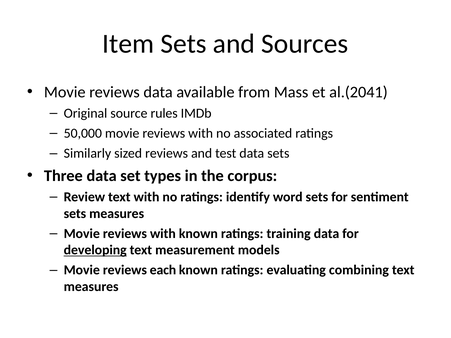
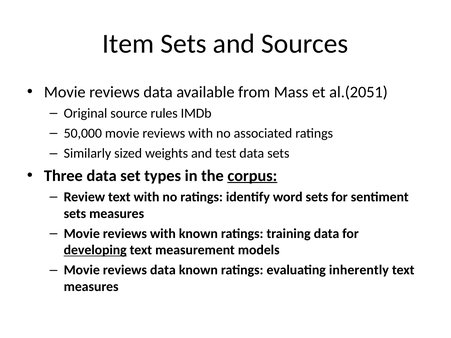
al.(2041: al.(2041 -> al.(2051
sized reviews: reviews -> weights
corpus underline: none -> present
each at (163, 270): each -> data
combining: combining -> inherently
